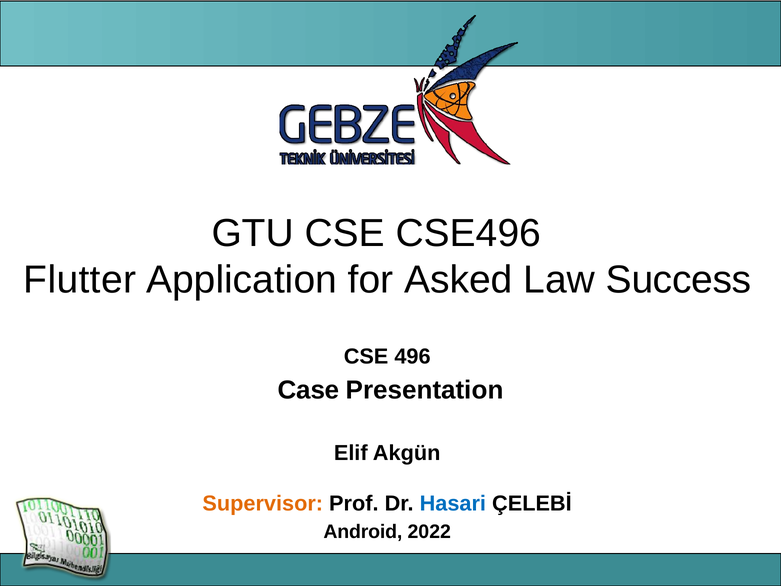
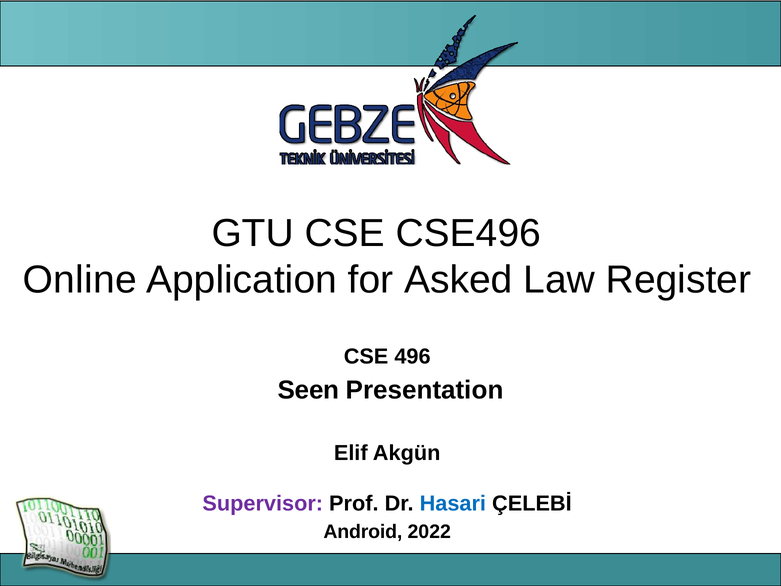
Flutter: Flutter -> Online
Success: Success -> Register
Case: Case -> Seen
Supervisor colour: orange -> purple
